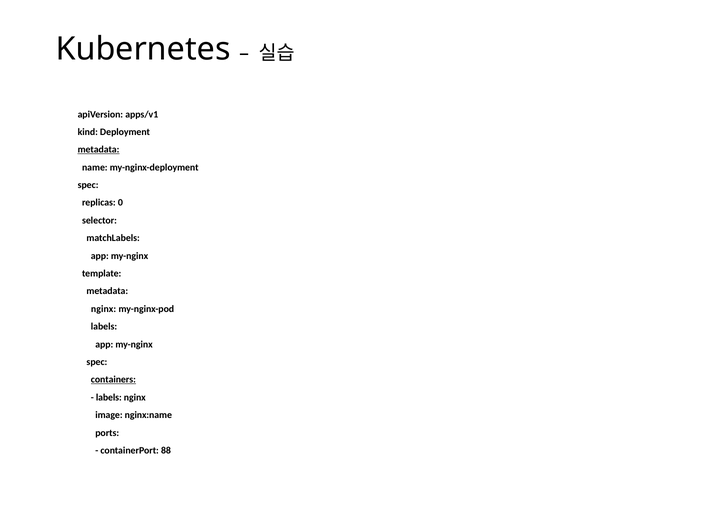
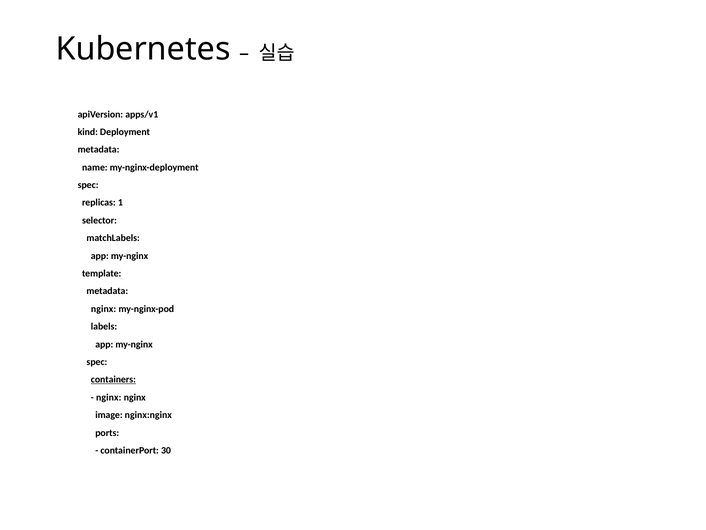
metadata at (99, 150) underline: present -> none
0: 0 -> 1
labels at (109, 397): labels -> nginx
nginx:name: nginx:name -> nginx:nginx
88: 88 -> 30
